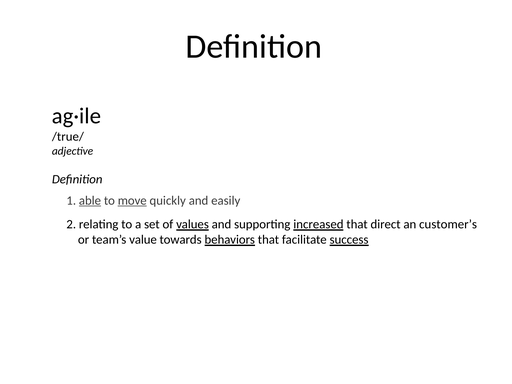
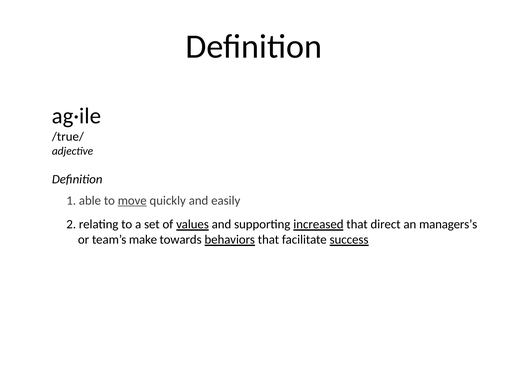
able underline: present -> none
customer’s: customer’s -> managers’s
value: value -> make
